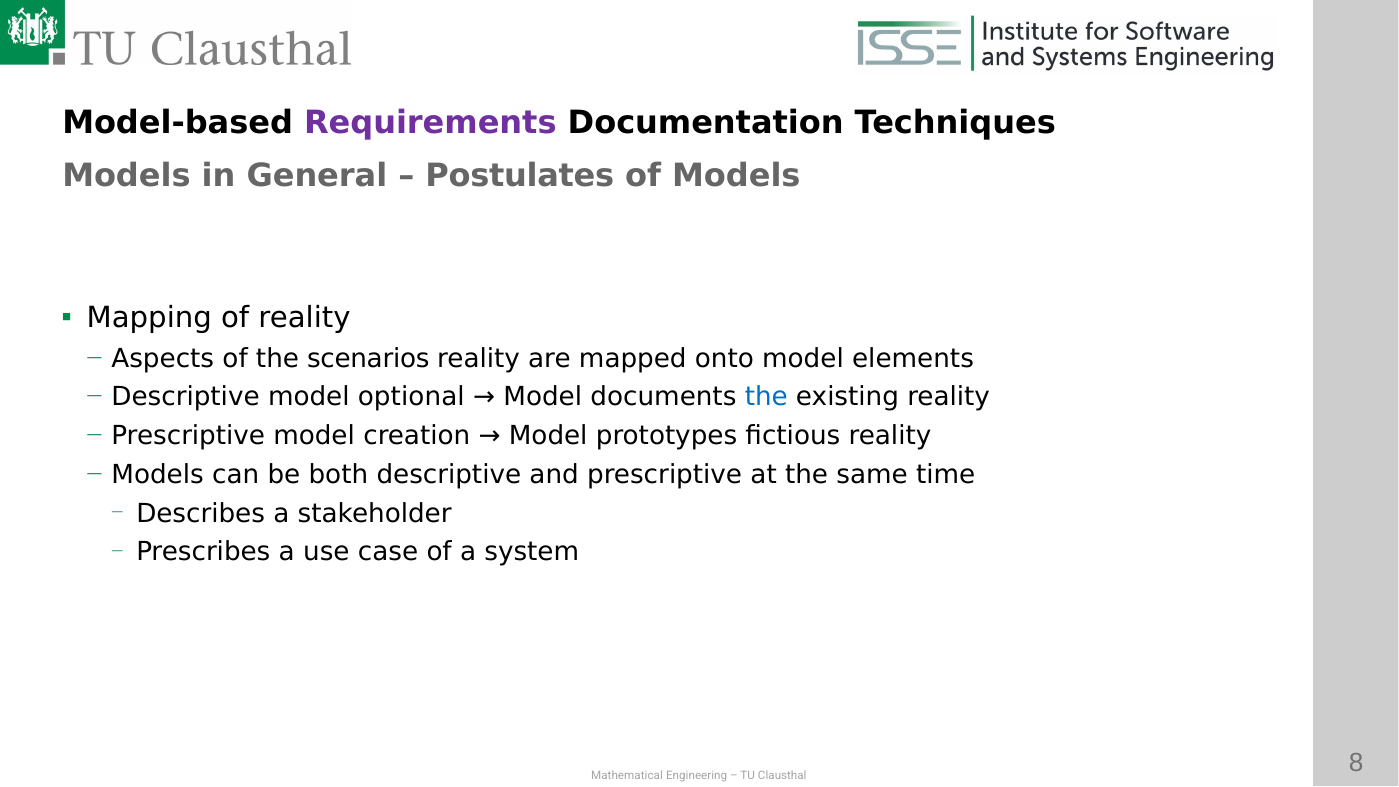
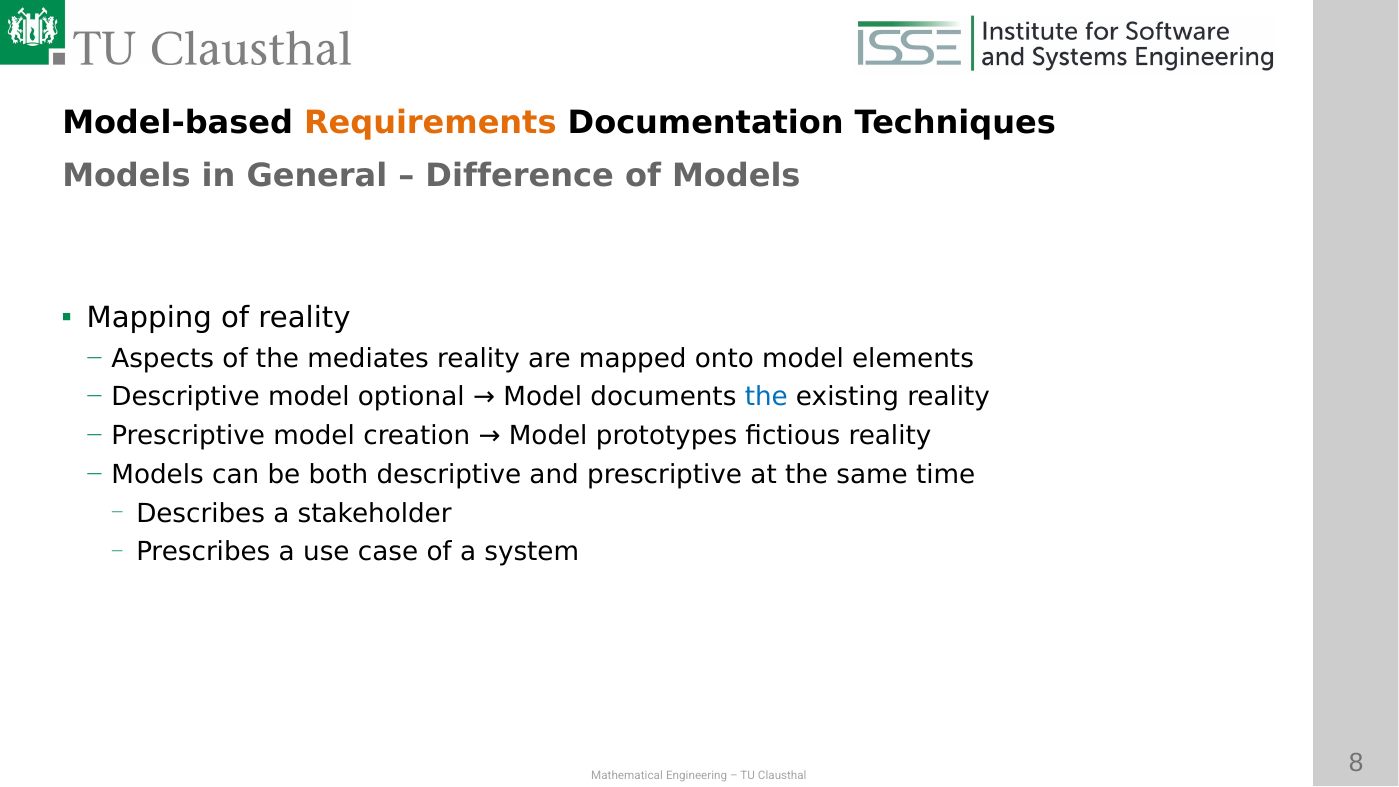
Requirements colour: purple -> orange
Postulates: Postulates -> Difference
scenarios: scenarios -> mediates
